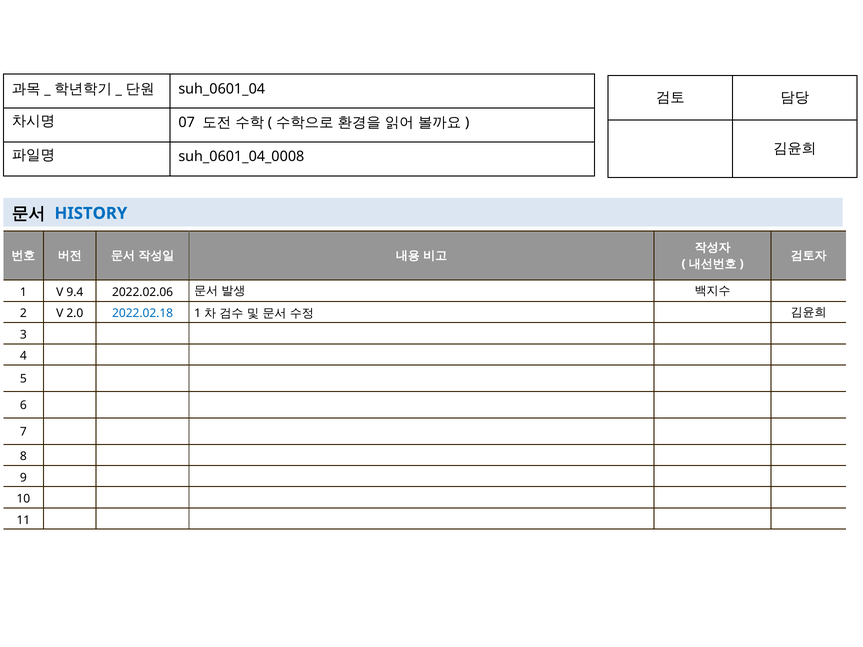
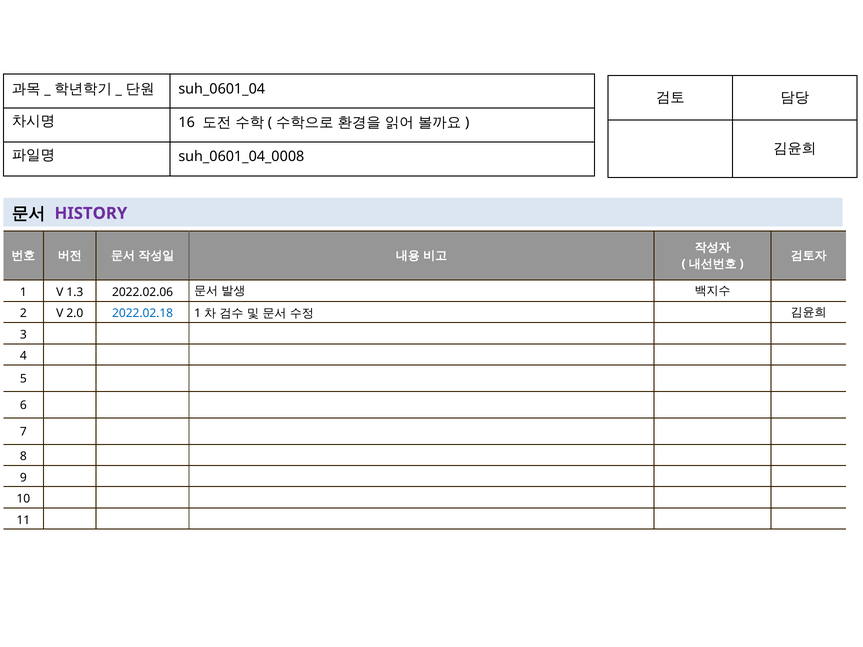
07: 07 -> 16
HISTORY colour: blue -> purple
9.4: 9.4 -> 1.3
